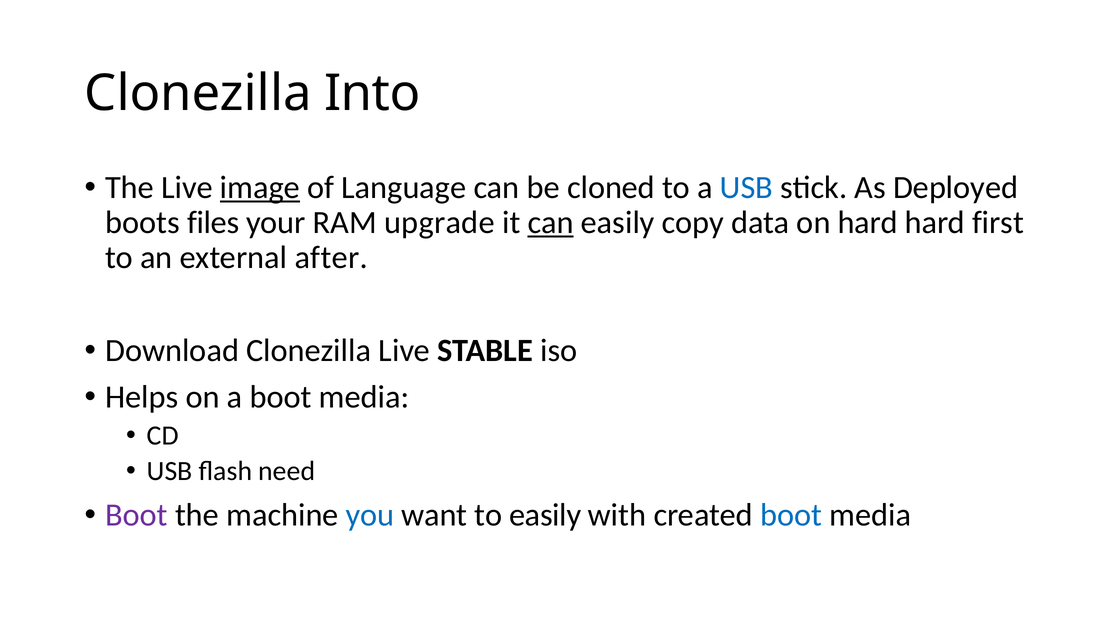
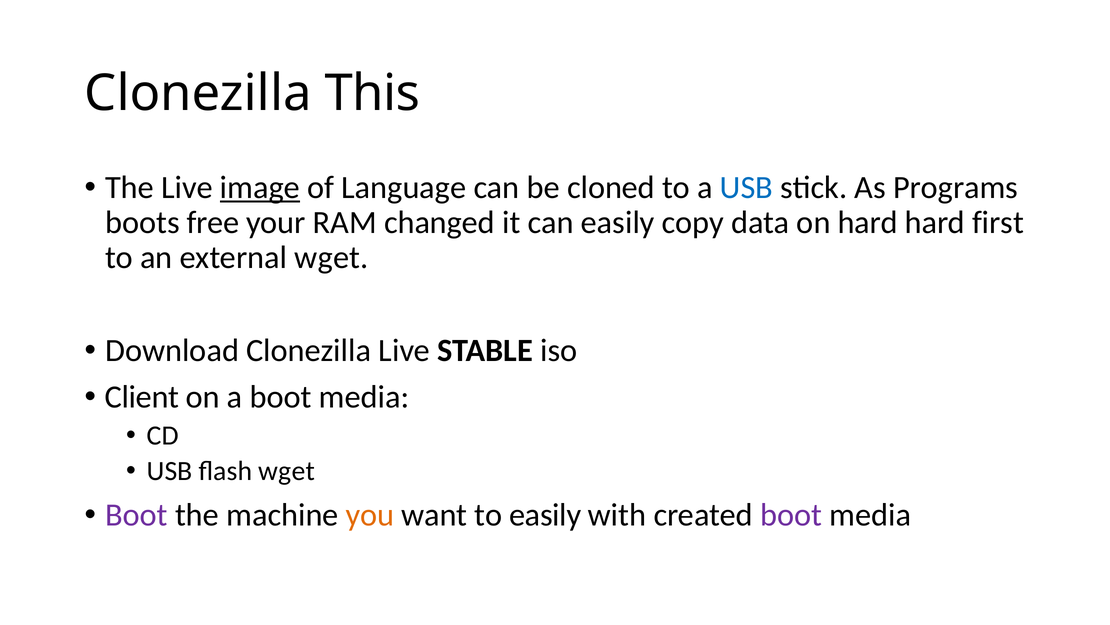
Into: Into -> This
Deployed: Deployed -> Programs
files: files -> free
upgrade: upgrade -> changed
can at (551, 223) underline: present -> none
external after: after -> wget
Helps: Helps -> Client
flash need: need -> wget
you colour: blue -> orange
boot at (791, 515) colour: blue -> purple
